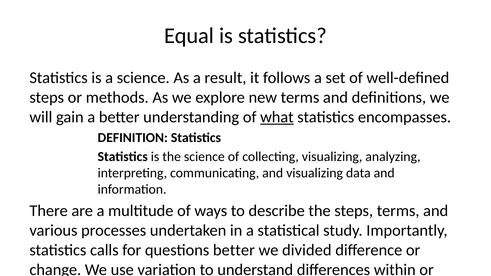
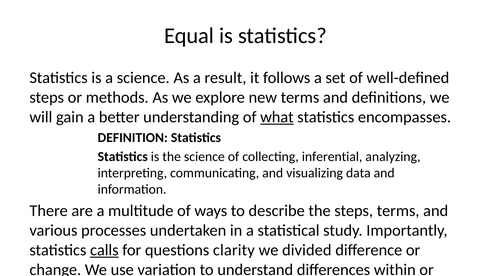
collecting visualizing: visualizing -> inferential
calls underline: none -> present
questions better: better -> clarity
